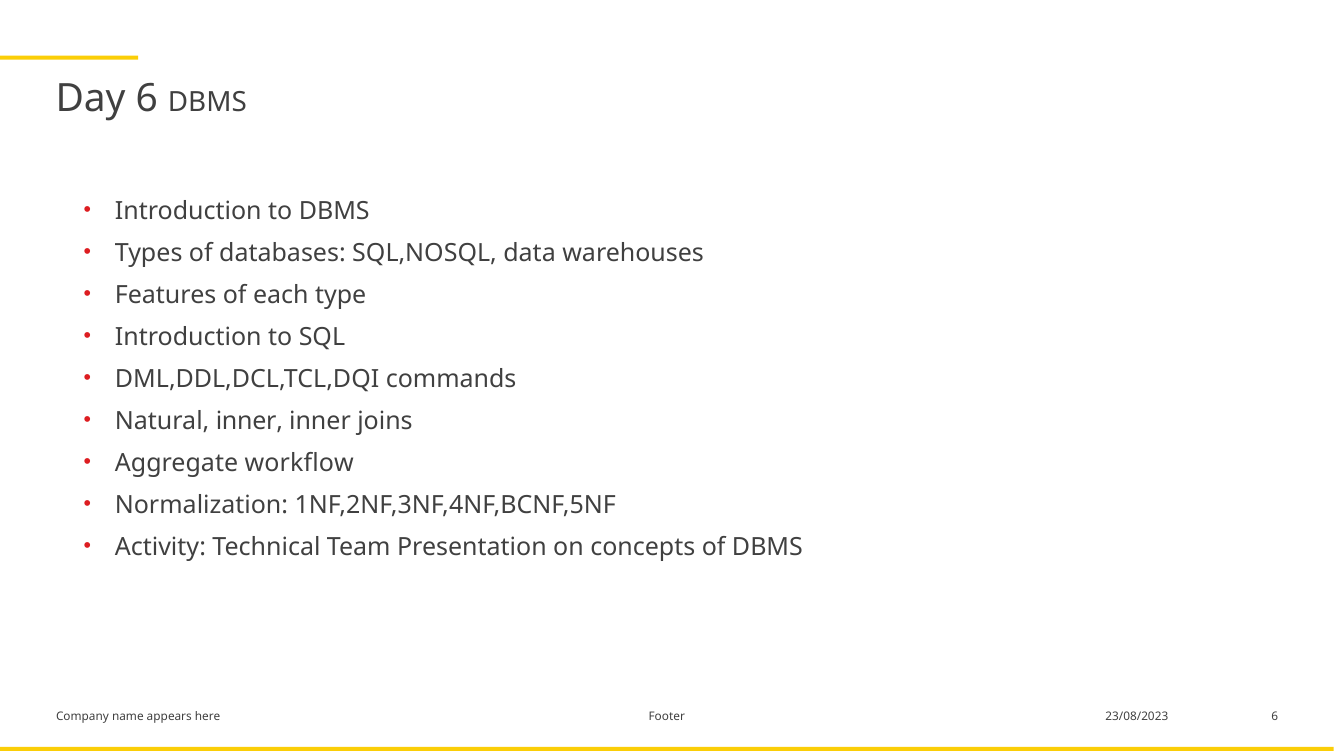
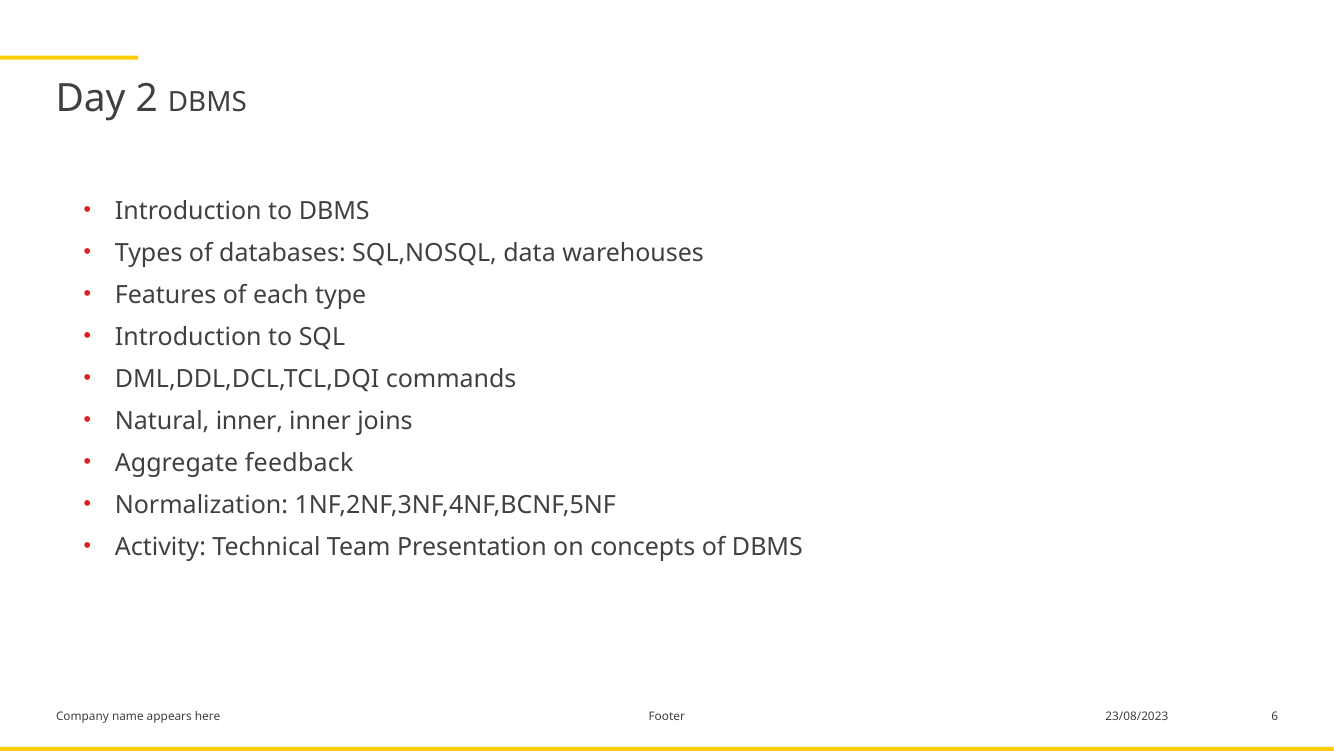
Day 6: 6 -> 2
workflow: workflow -> feedback
